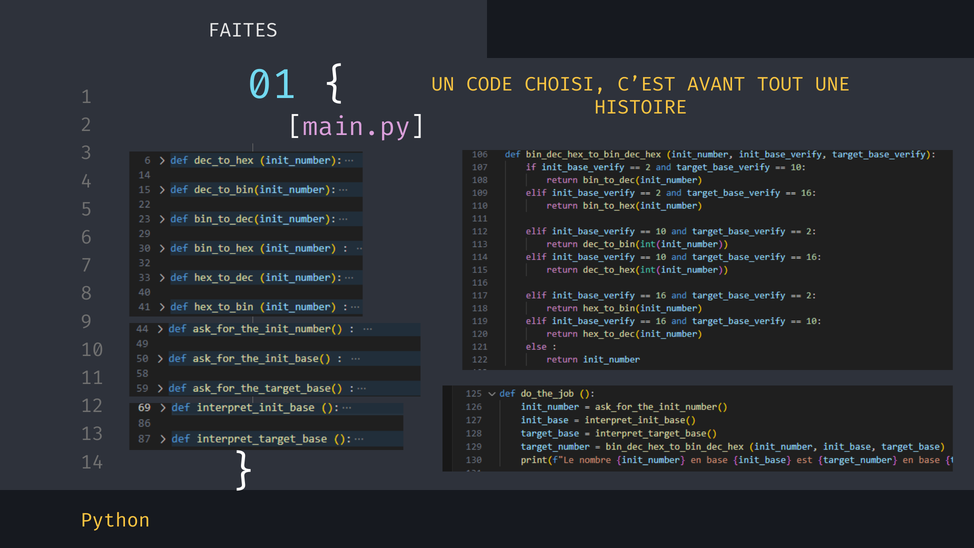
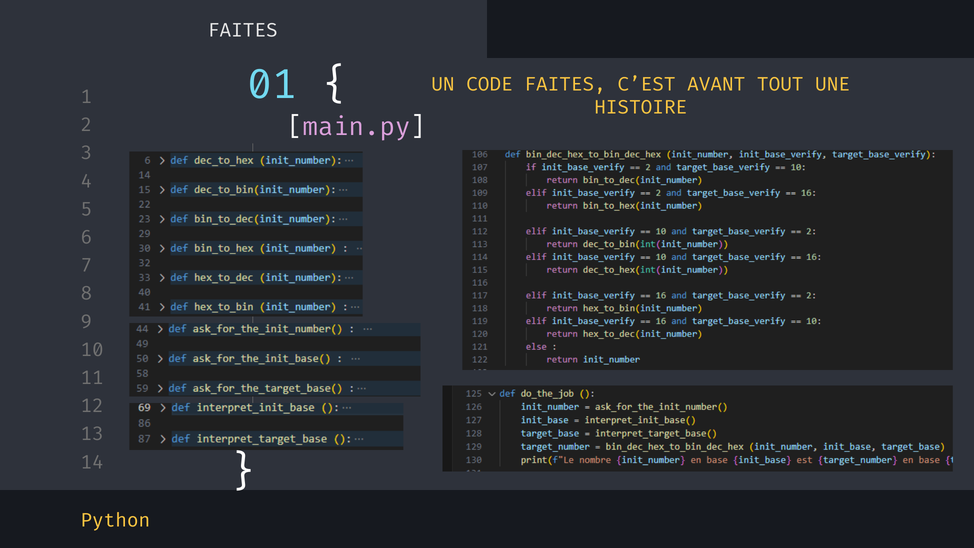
CODE CHOISI: CHOISI -> FAITES
